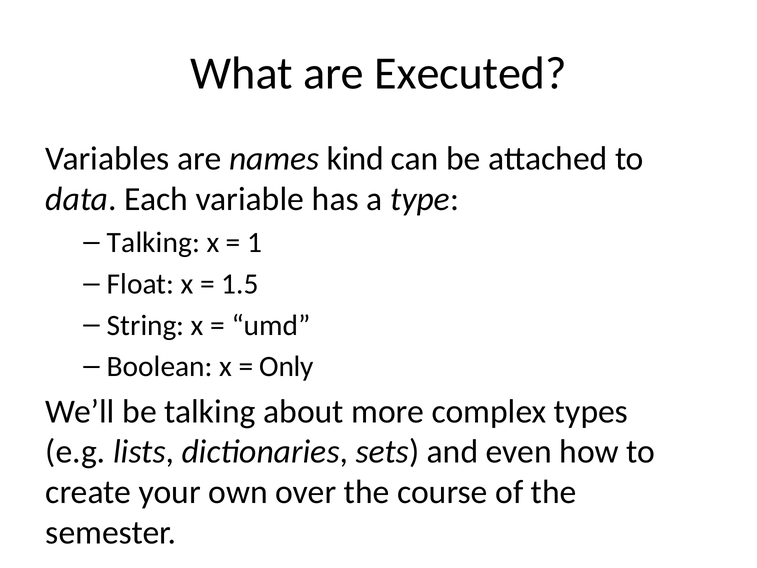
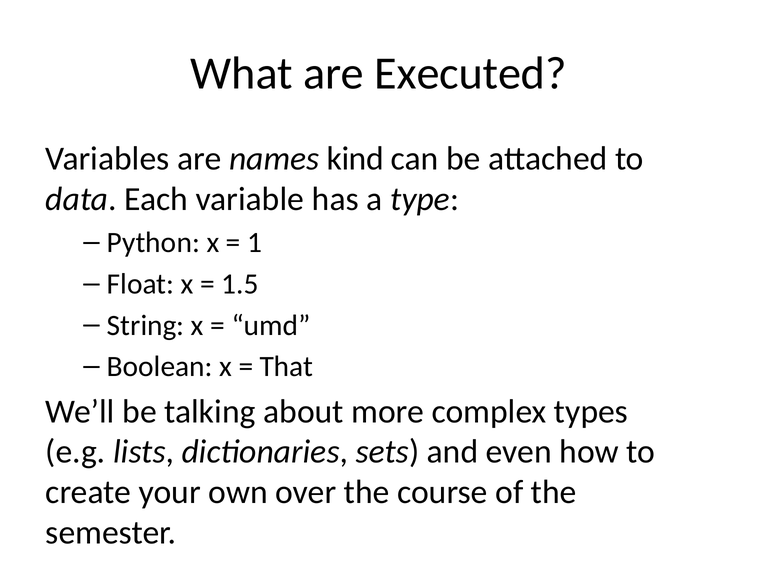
Talking at (153, 243): Talking -> Python
Only: Only -> That
